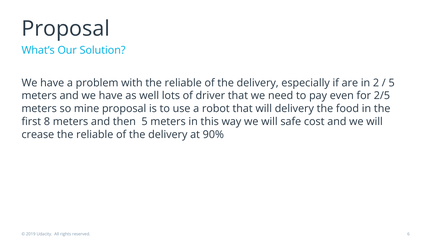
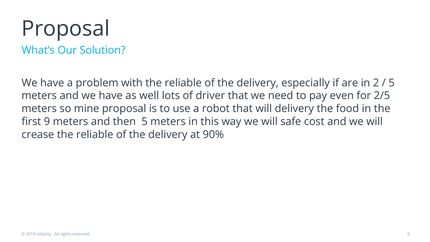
8: 8 -> 9
